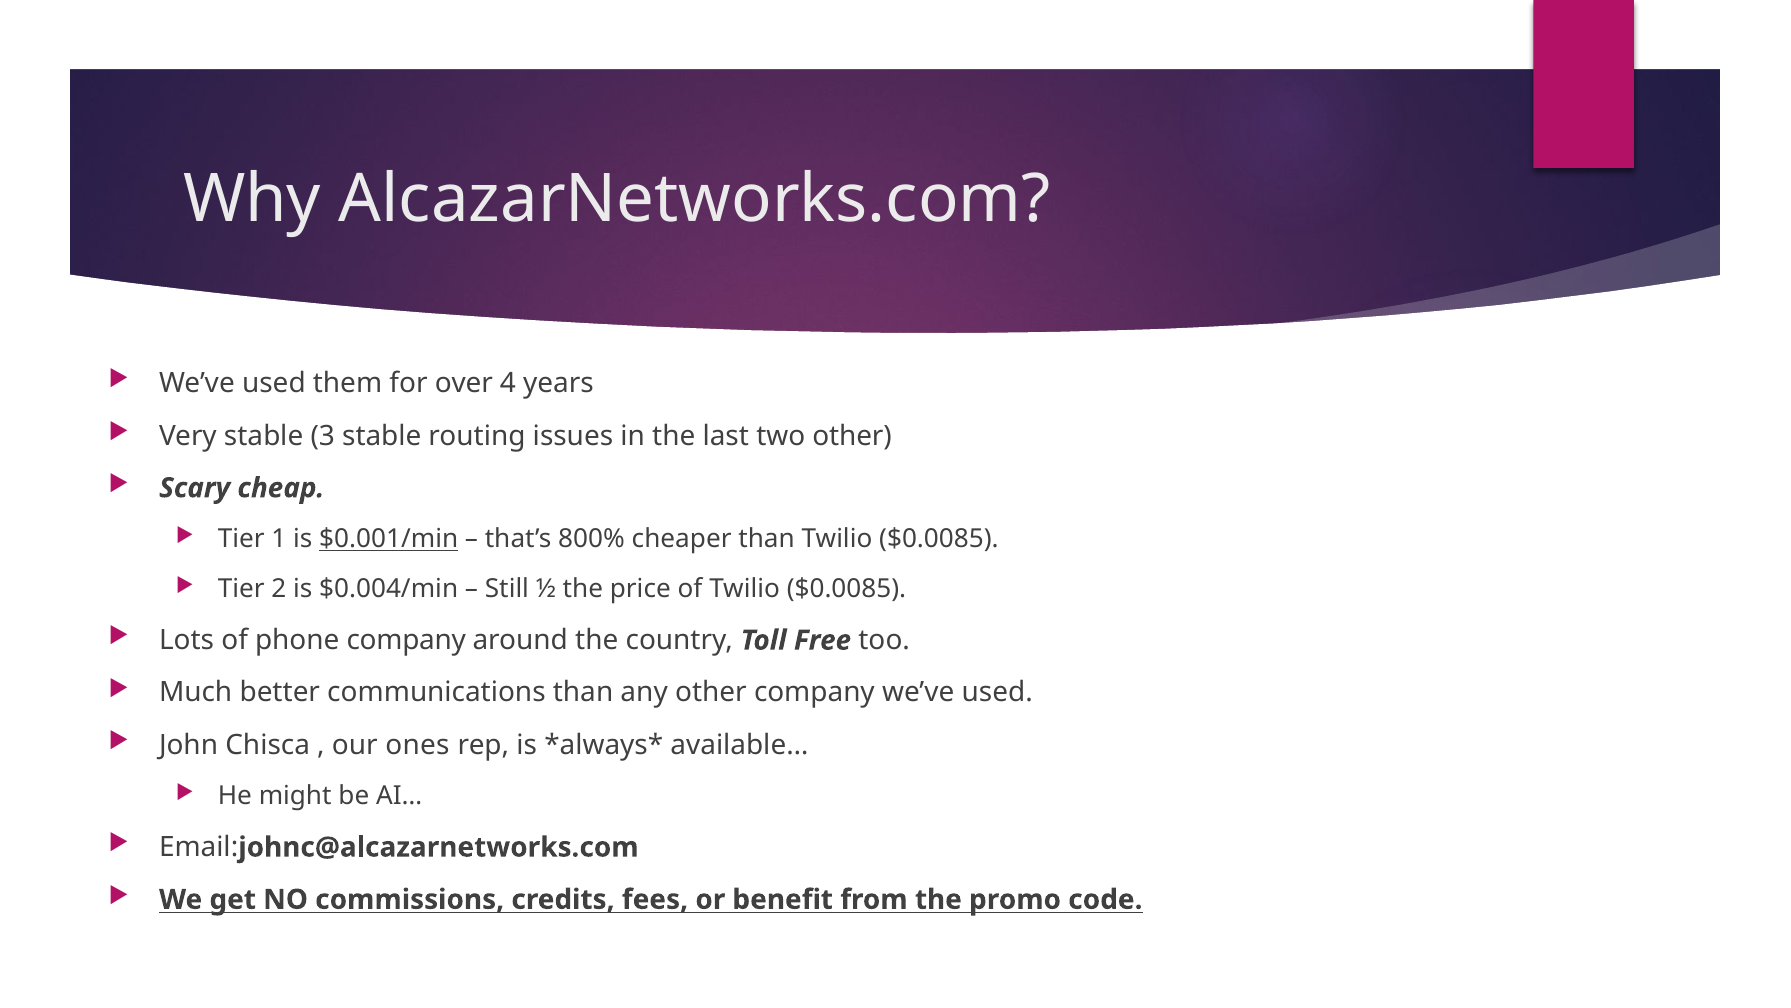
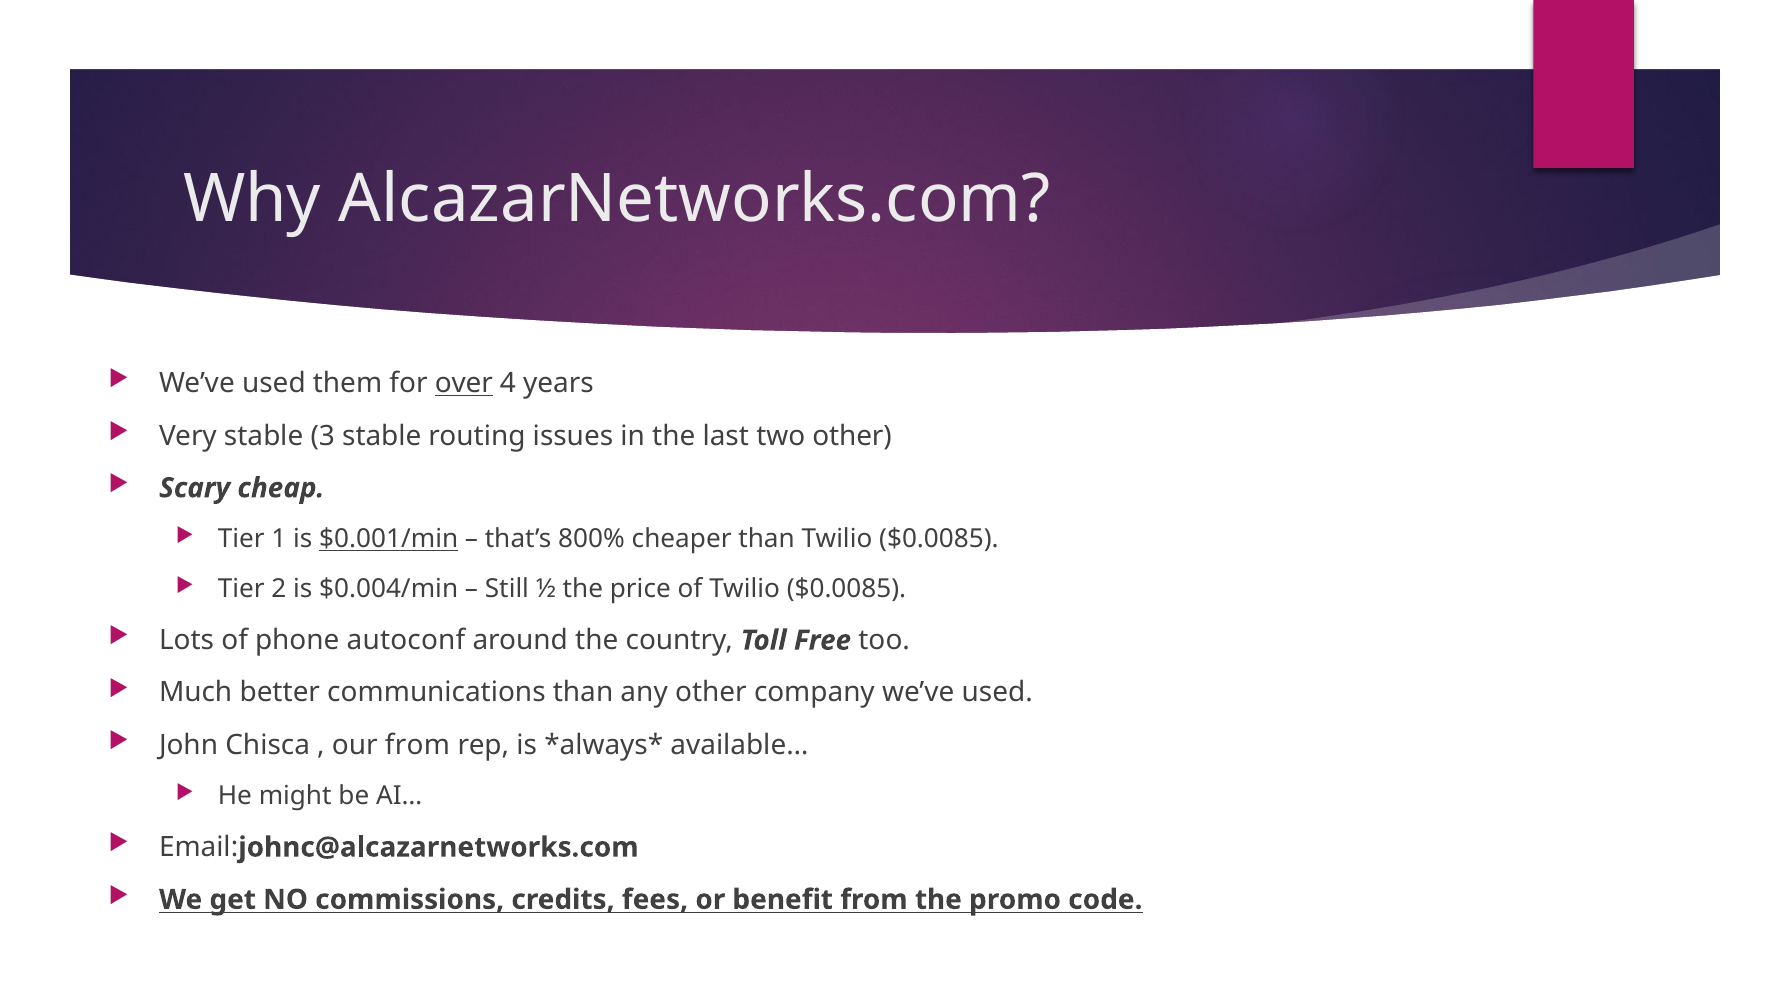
over underline: none -> present
phone company: company -> autoconf
our ones: ones -> from
